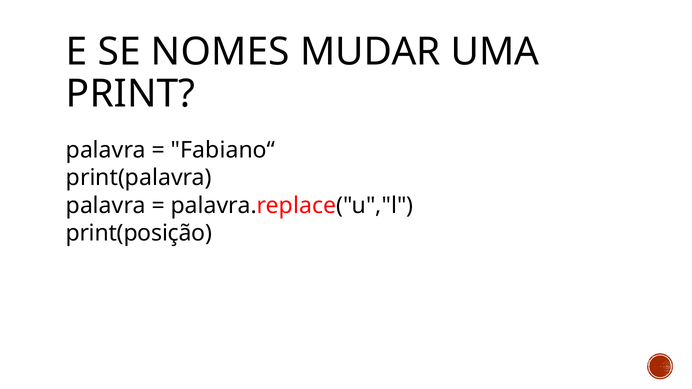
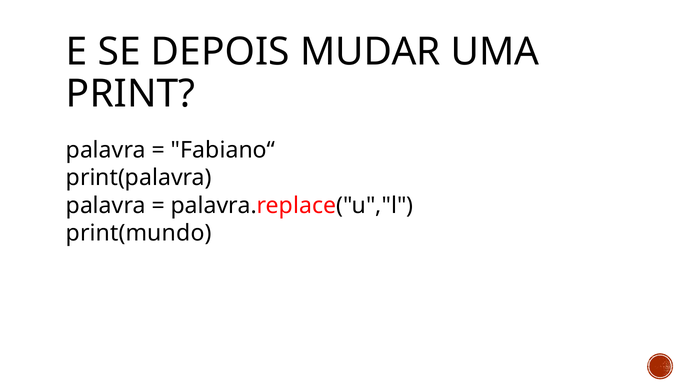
NOMES: NOMES -> DEPOIS
print(posição: print(posição -> print(mundo
